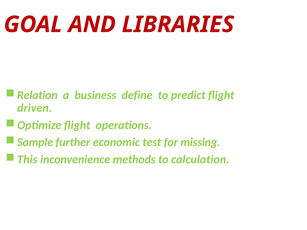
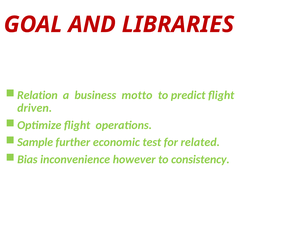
define: define -> motto
missing: missing -> related
This: This -> Bias
methods: methods -> however
calculation: calculation -> consistency
